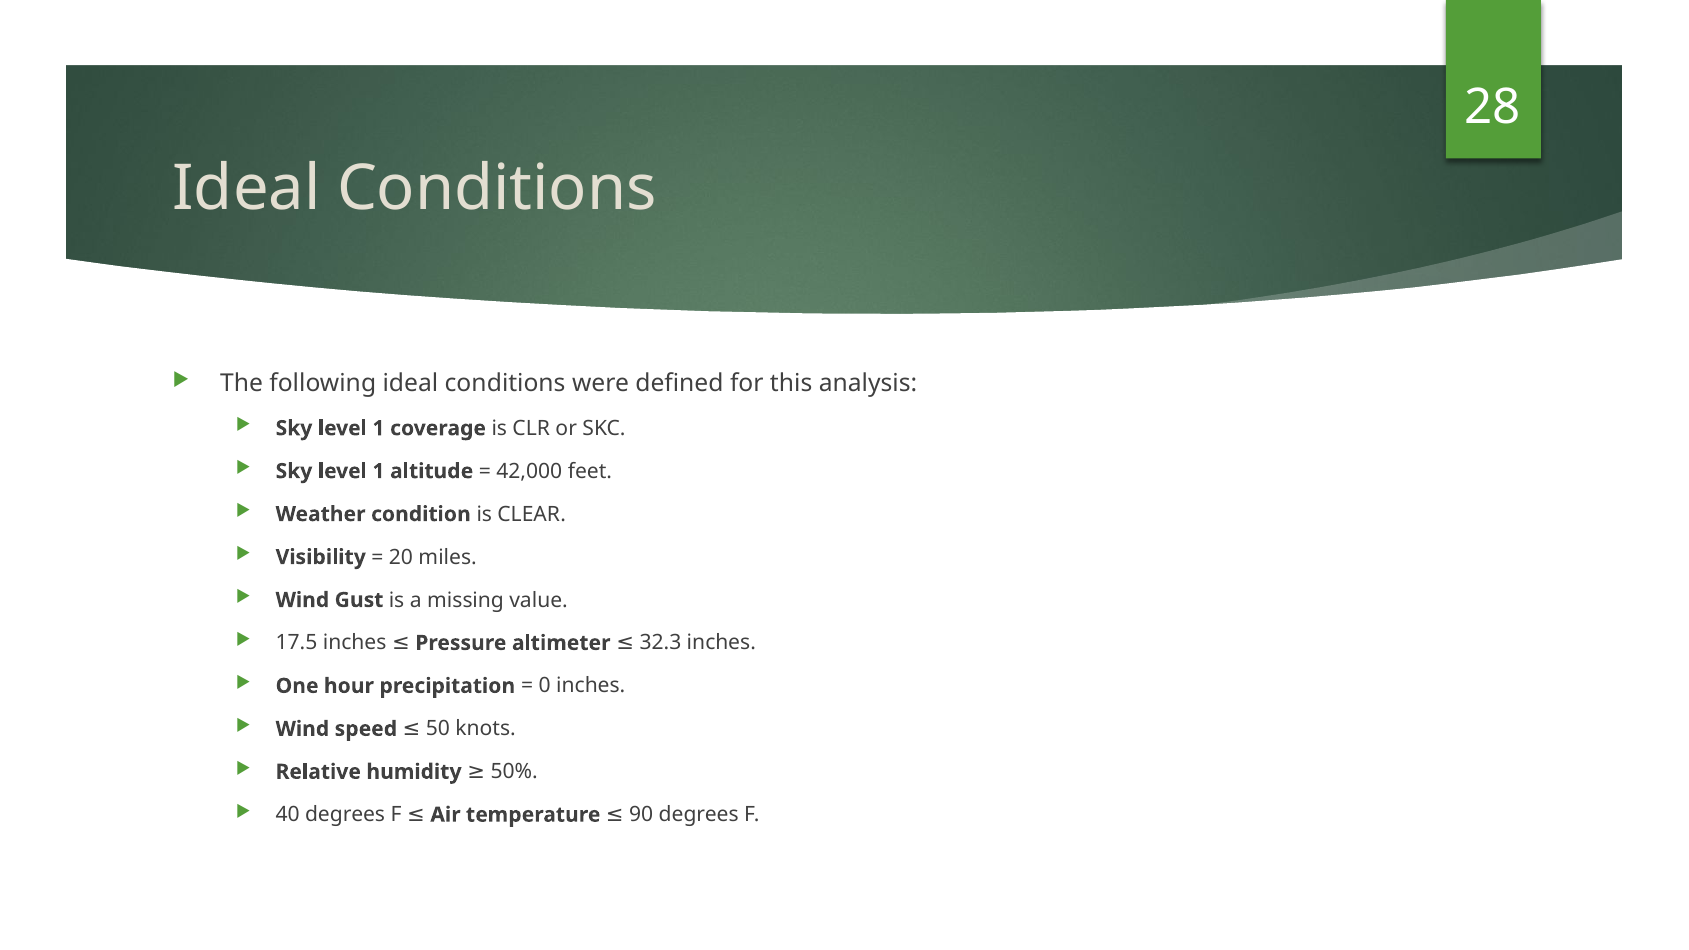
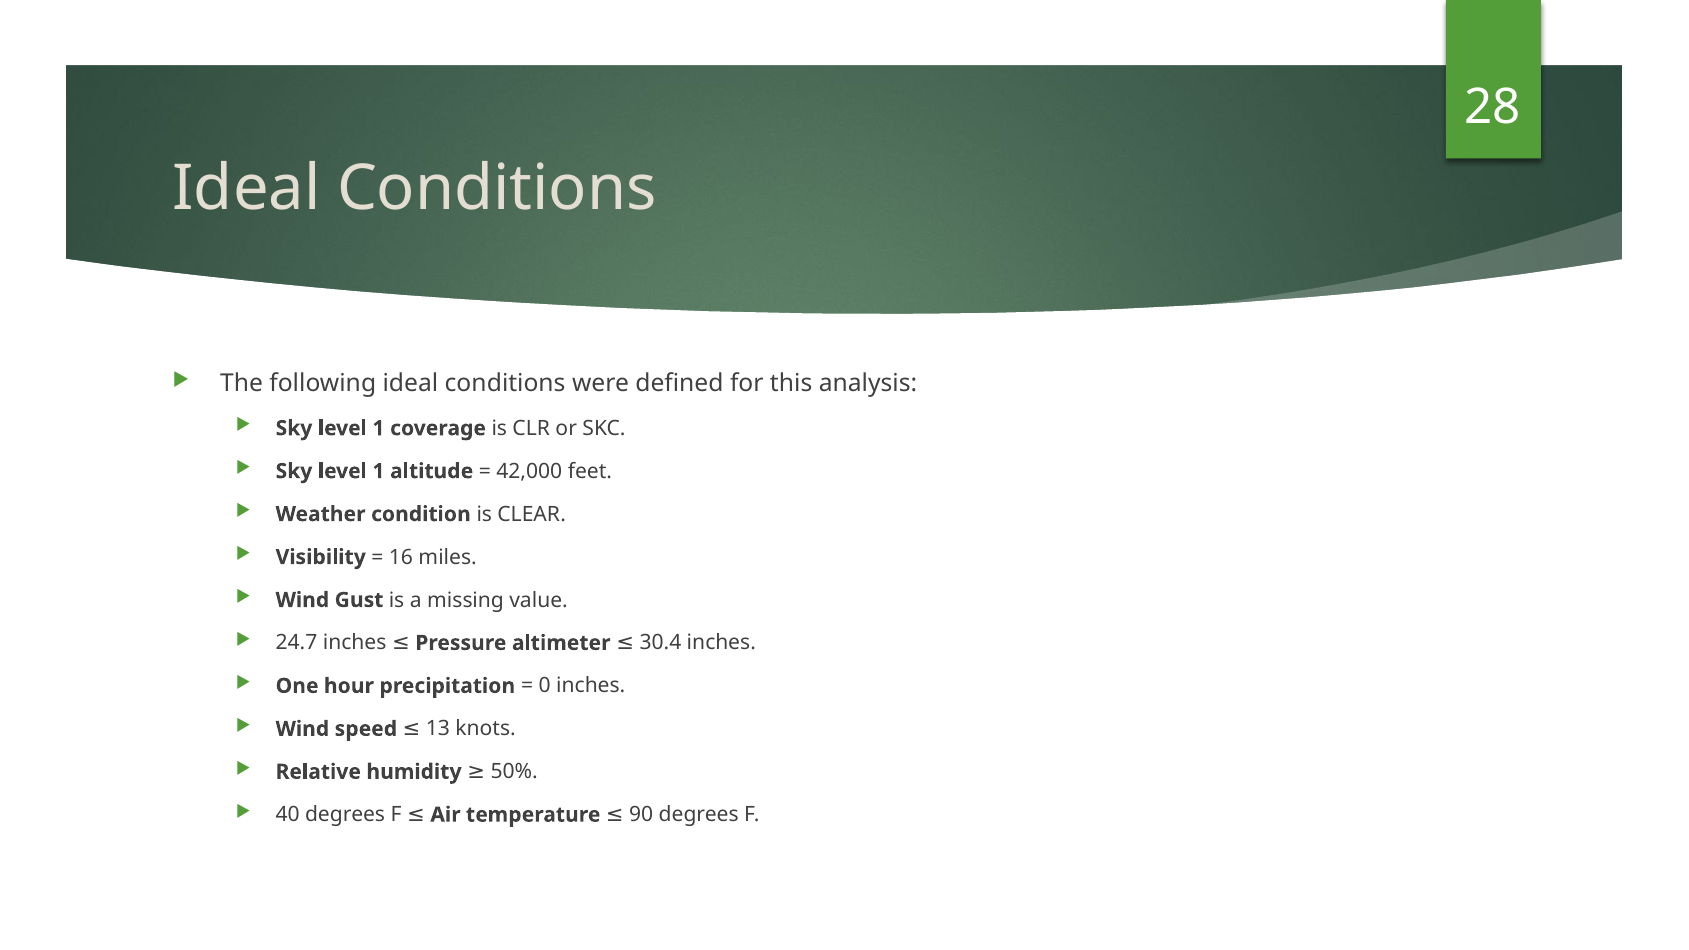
20: 20 -> 16
17.5: 17.5 -> 24.7
32.3: 32.3 -> 30.4
50: 50 -> 13
